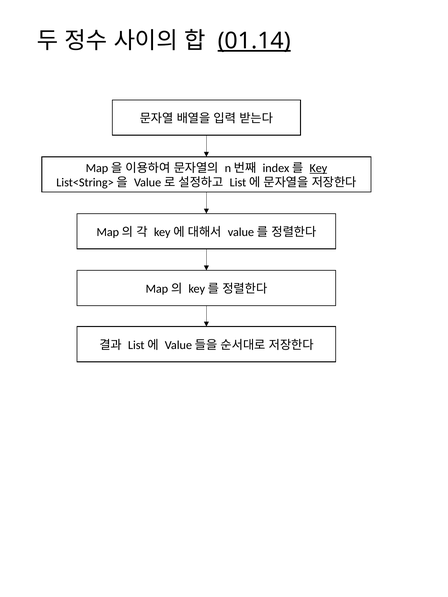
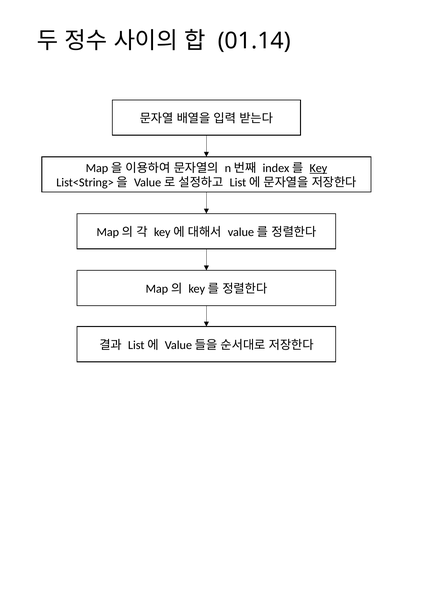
01.14 underline: present -> none
